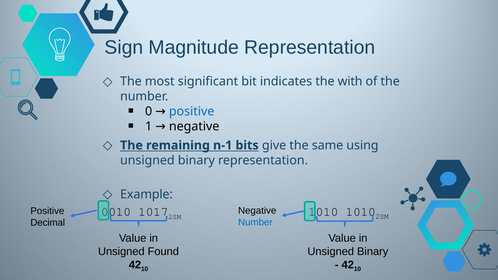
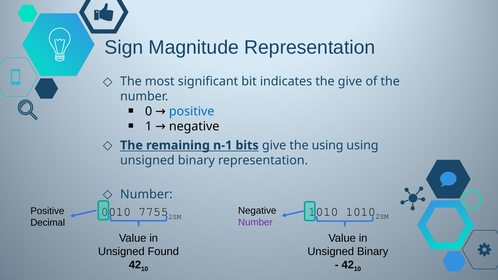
the with: with -> give
the same: same -> using
Example at (146, 194): Example -> Number
1017: 1017 -> 7755
Number at (255, 222) colour: blue -> purple
